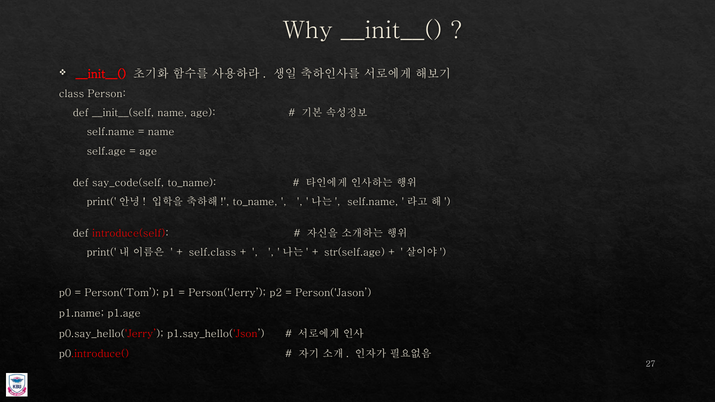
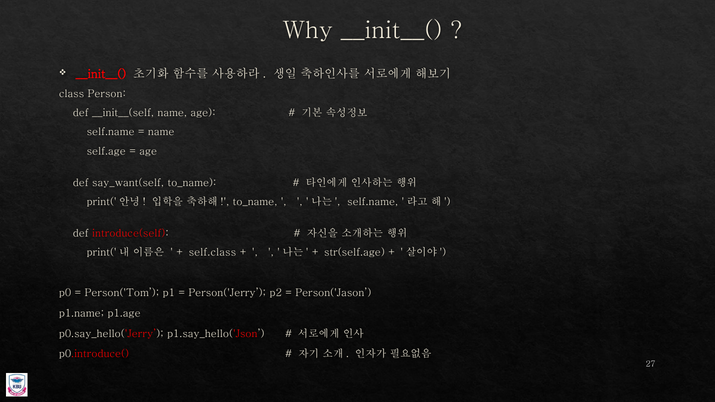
say_code(self: say_code(self -> say_want(self
